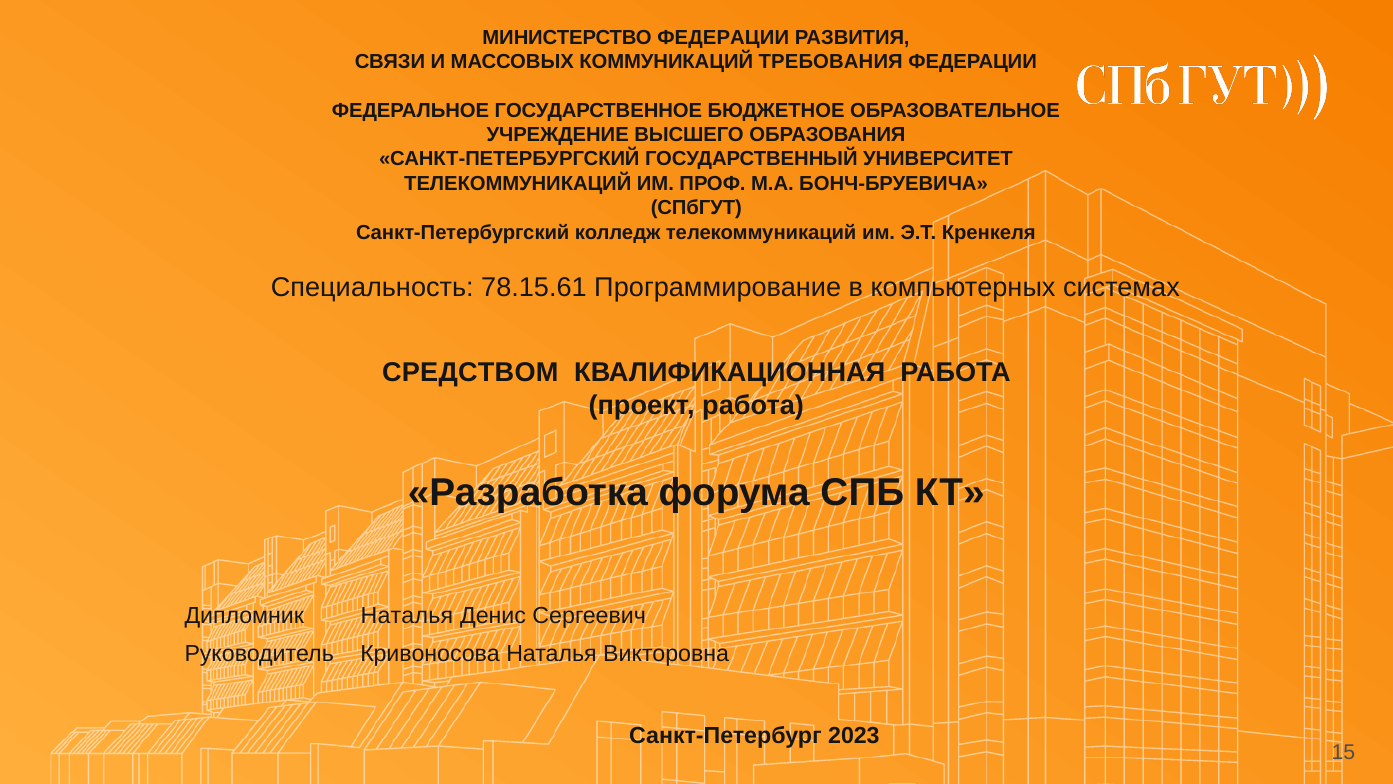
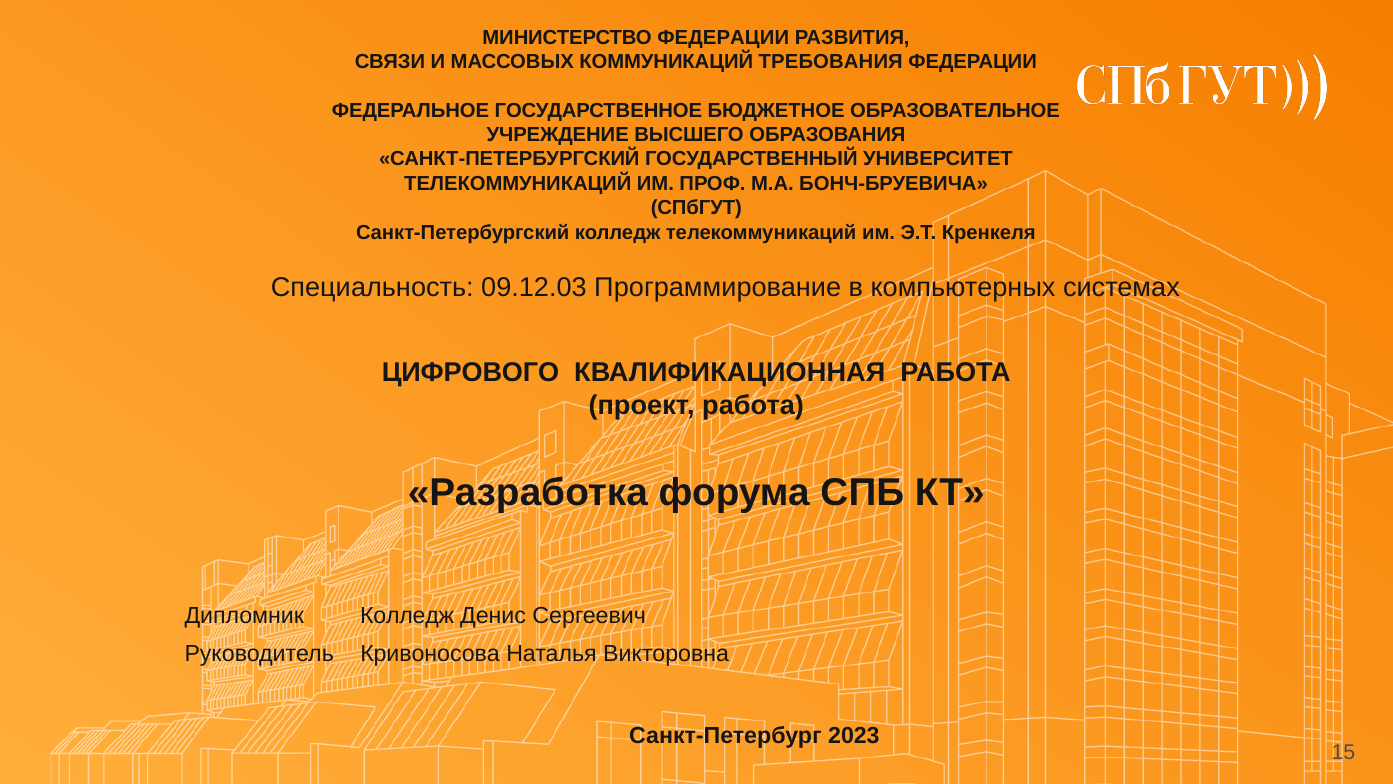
78.15.61: 78.15.61 -> 09.12.03
СРЕДСТВОМ: СРЕДСТВОМ -> ЦИФРОВОГО
Дипломник Наталья: Наталья -> Колледж
